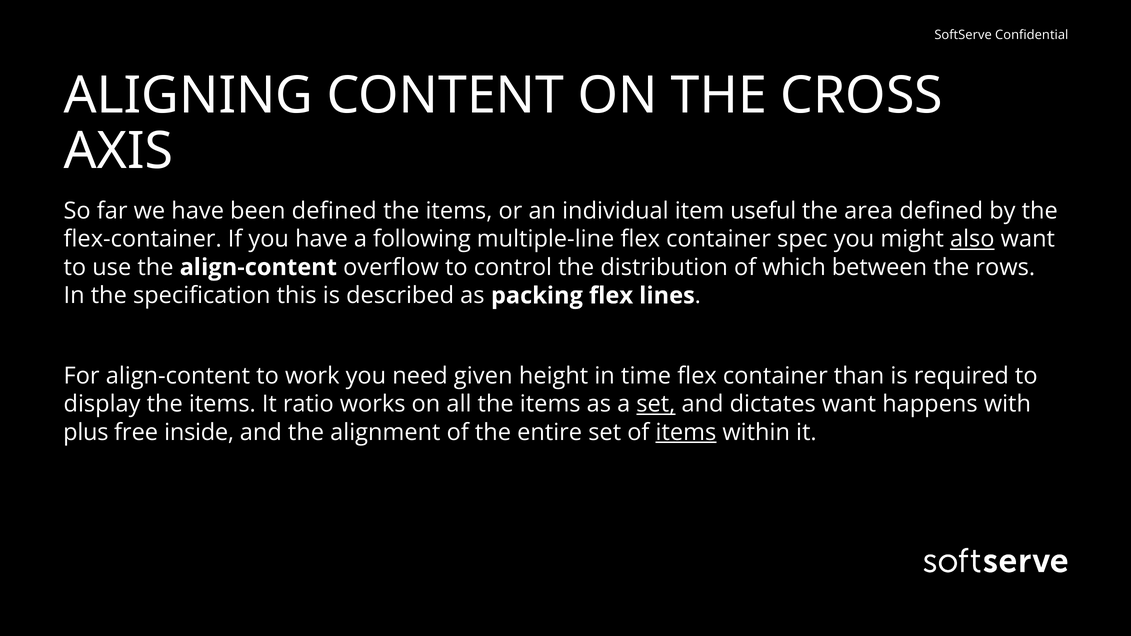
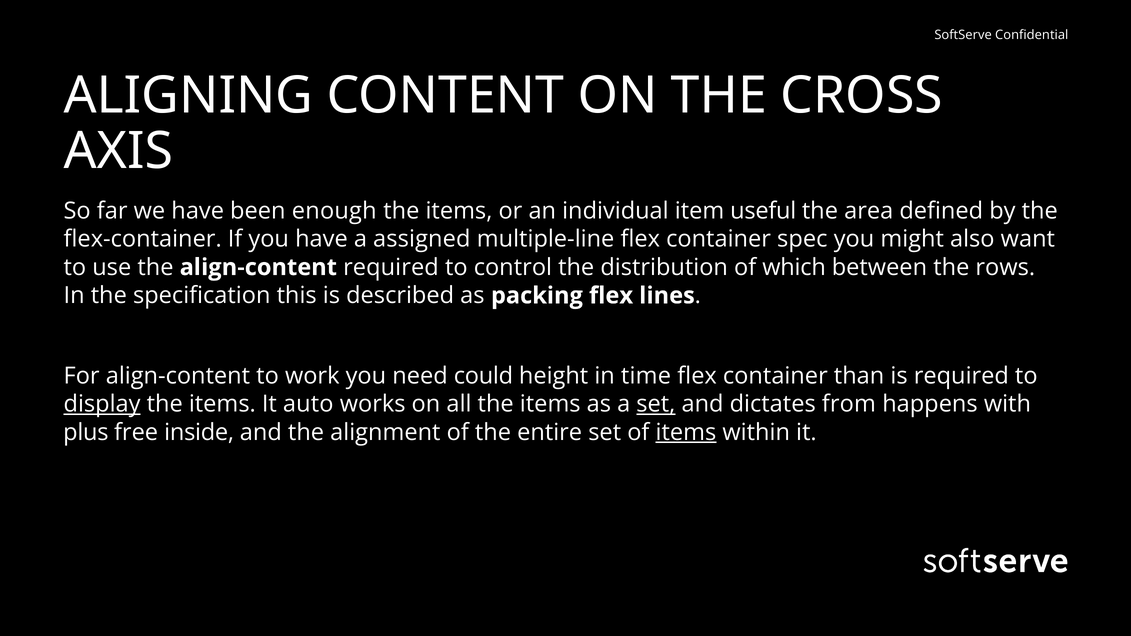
been defined: defined -> enough
following: following -> assigned
also underline: present -> none
align-content overflow: overflow -> required
given: given -> could
display underline: none -> present
ratio: ratio -> auto
dictates want: want -> from
